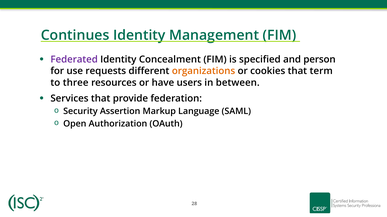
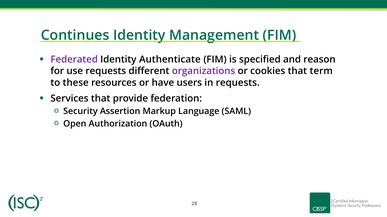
Concealment: Concealment -> Authenticate
person: person -> reason
organizations colour: orange -> purple
three: three -> these
in between: between -> requests
